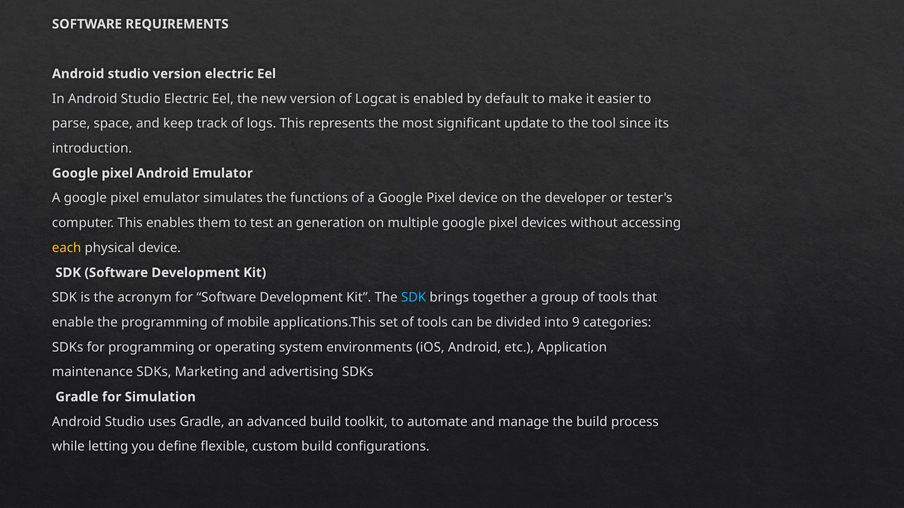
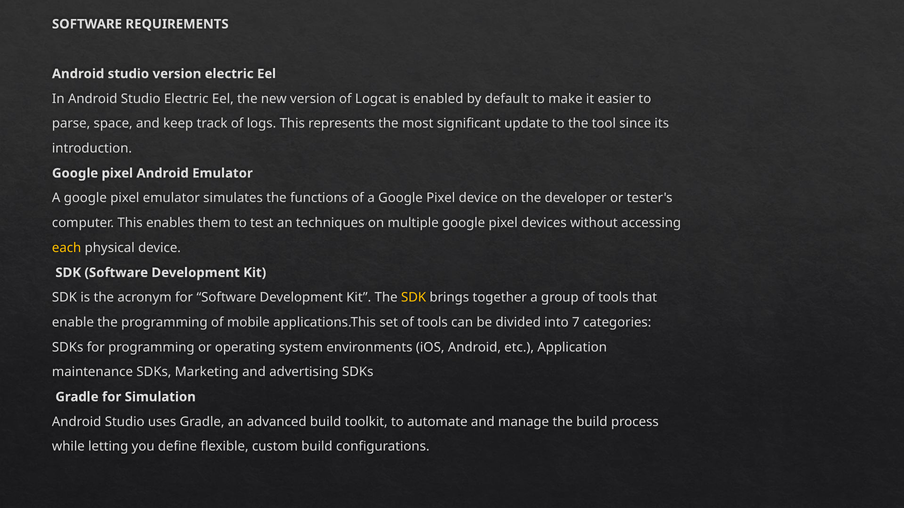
generation: generation -> techniques
SDK at (414, 298) colour: light blue -> yellow
9: 9 -> 7
